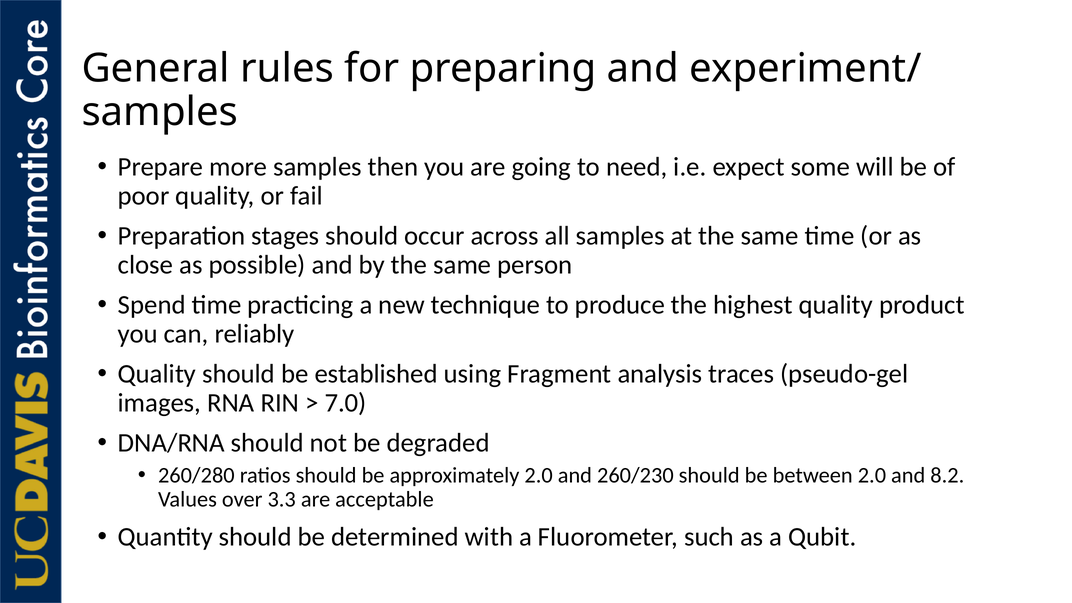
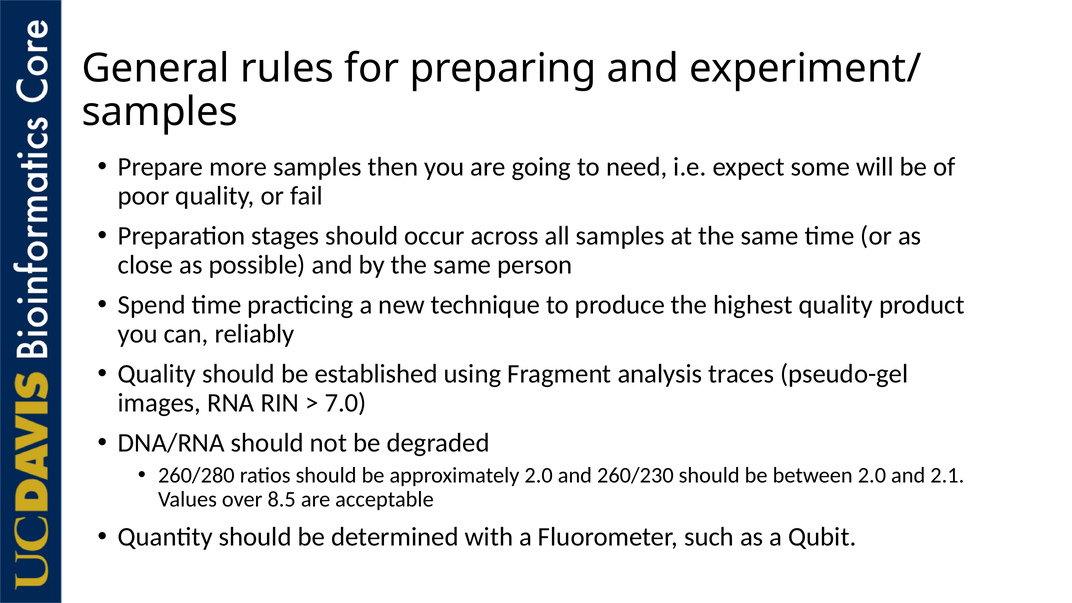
8.2: 8.2 -> 2.1
3.3: 3.3 -> 8.5
